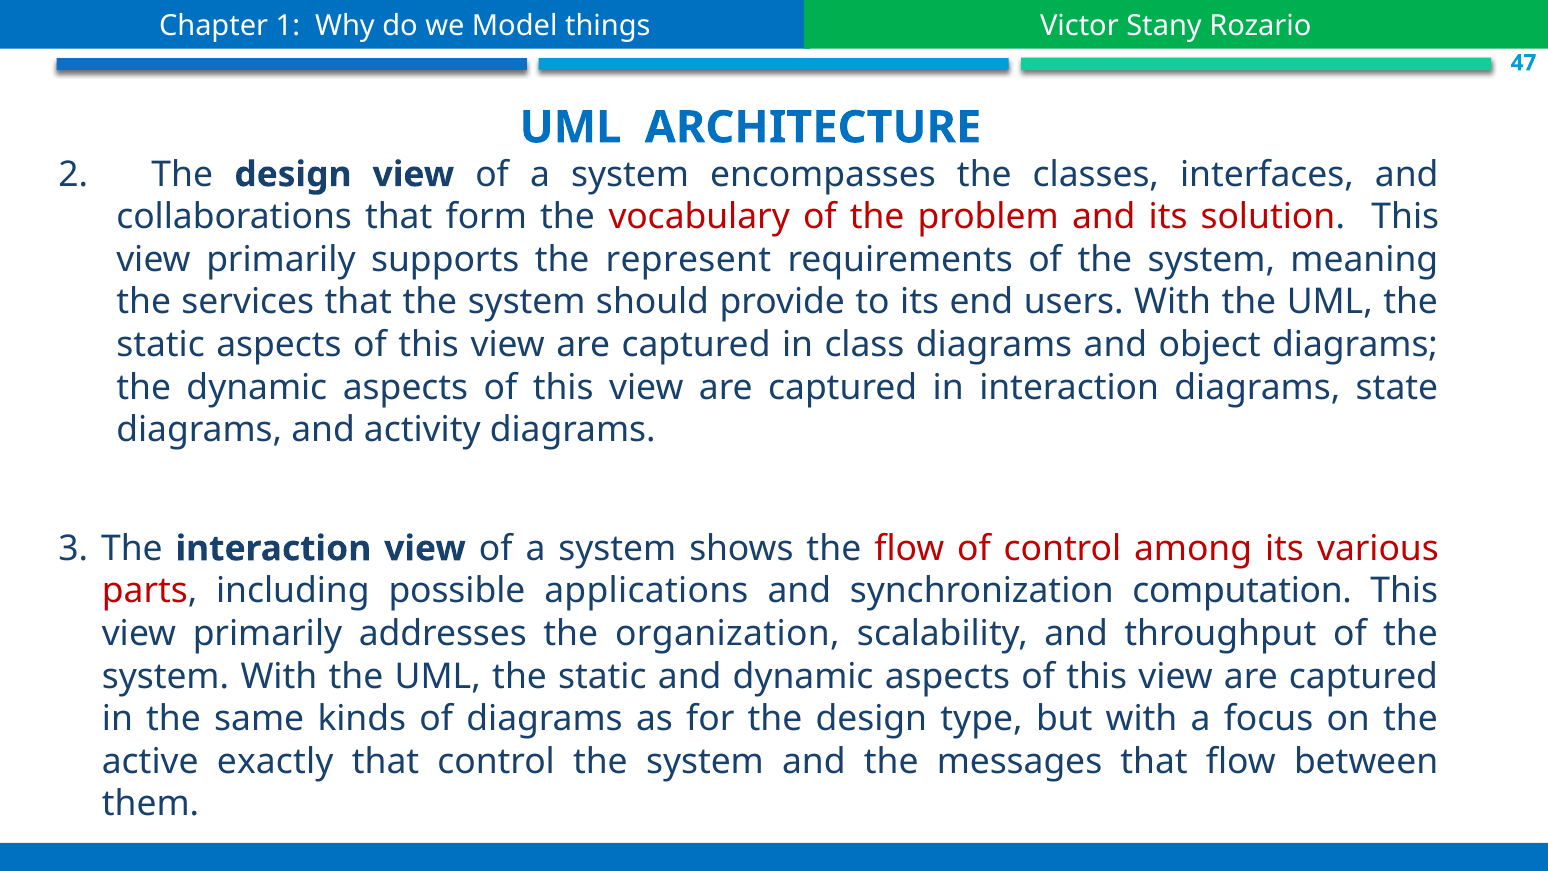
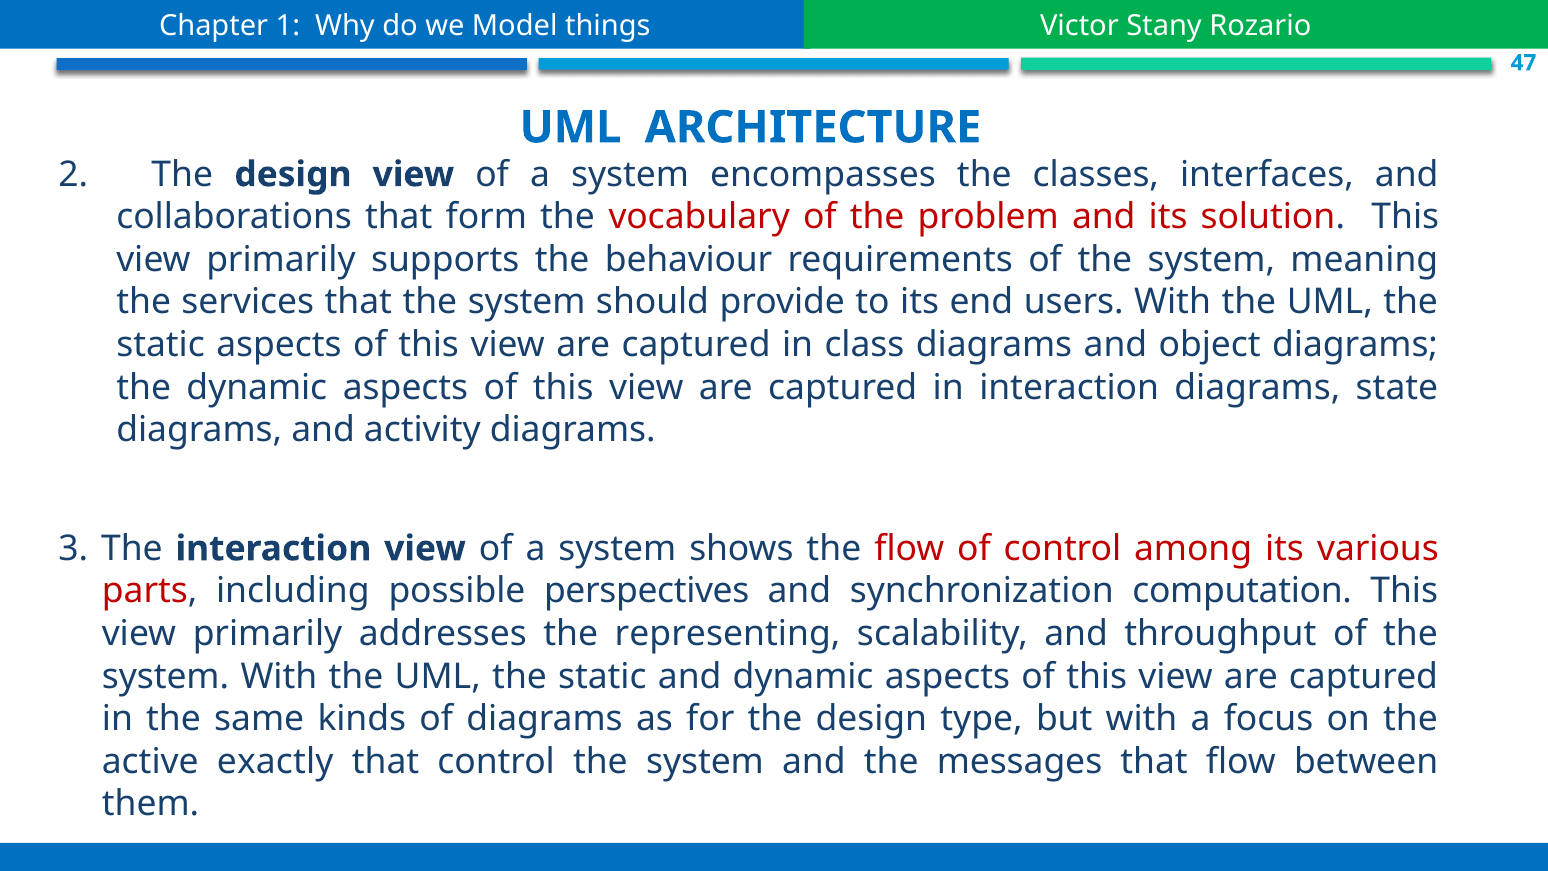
represent: represent -> behaviour
applications: applications -> perspectives
organization: organization -> representing
